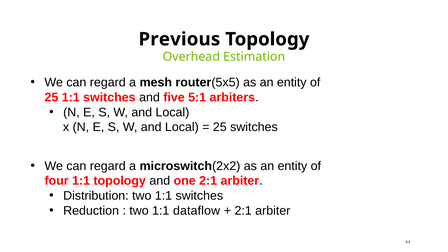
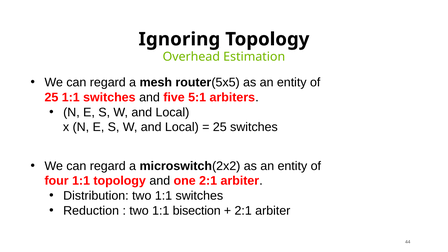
Previous: Previous -> Ignoring
dataflow: dataflow -> bisection
